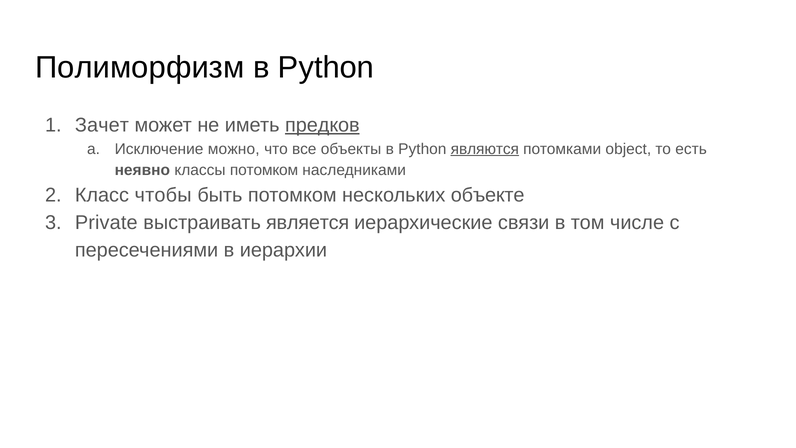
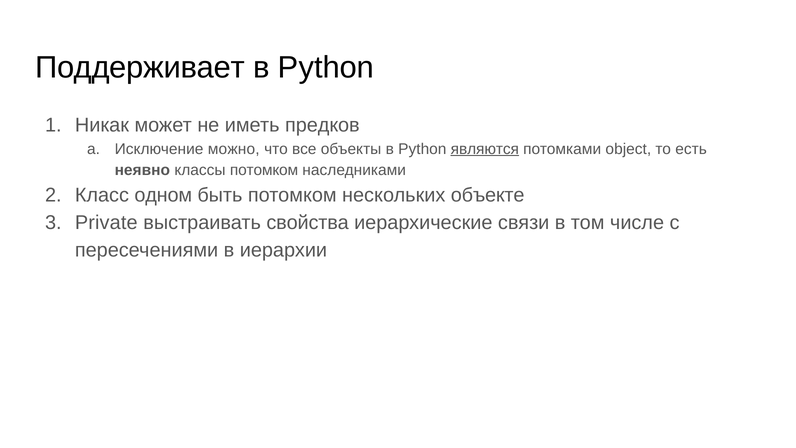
Полиморфизм: Полиморфизм -> Поддерживает
Зачет: Зачет -> Никак
предков underline: present -> none
чтобы: чтобы -> одном
является: является -> свойства
